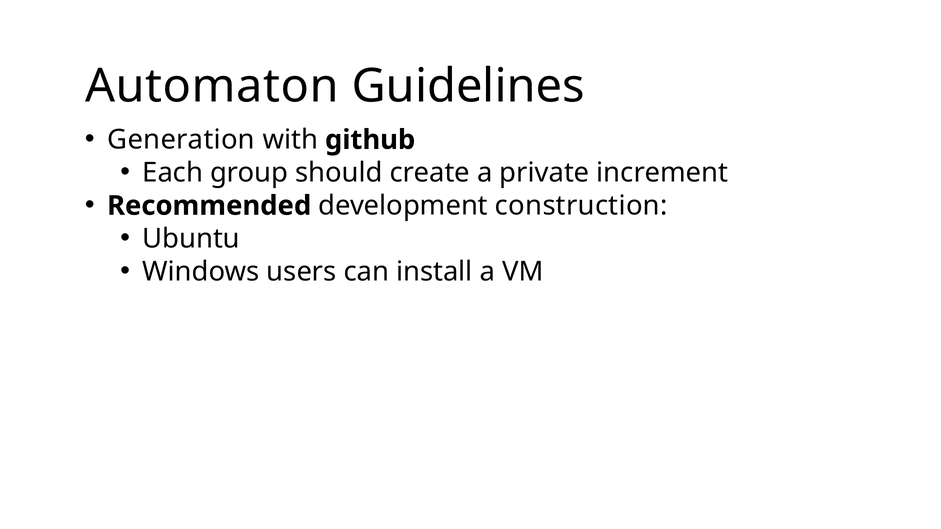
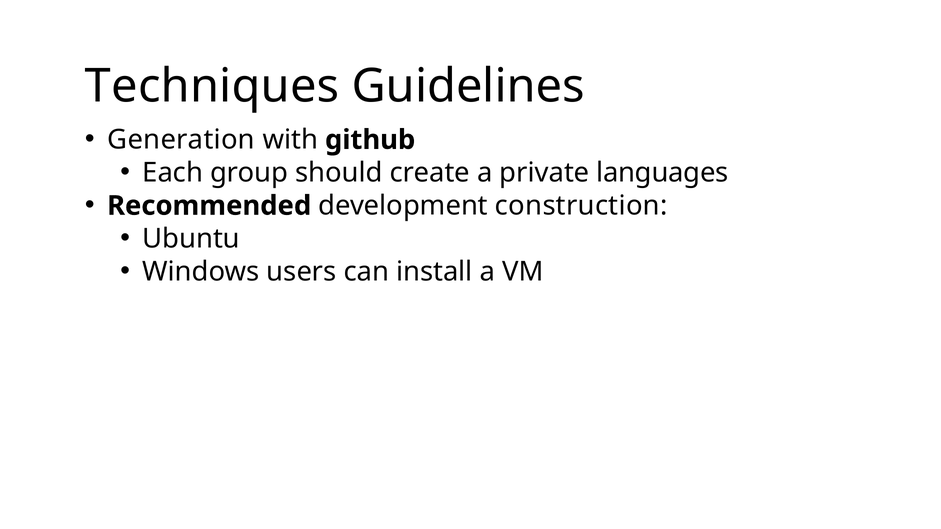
Automaton: Automaton -> Techniques
increment: increment -> languages
